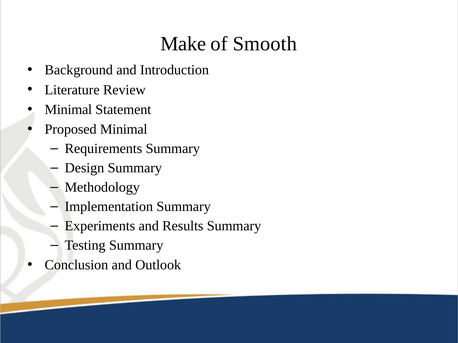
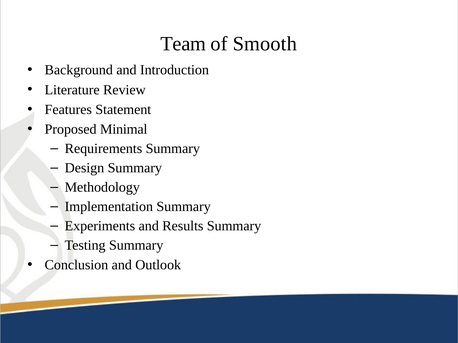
Make: Make -> Team
Minimal at (68, 110): Minimal -> Features
